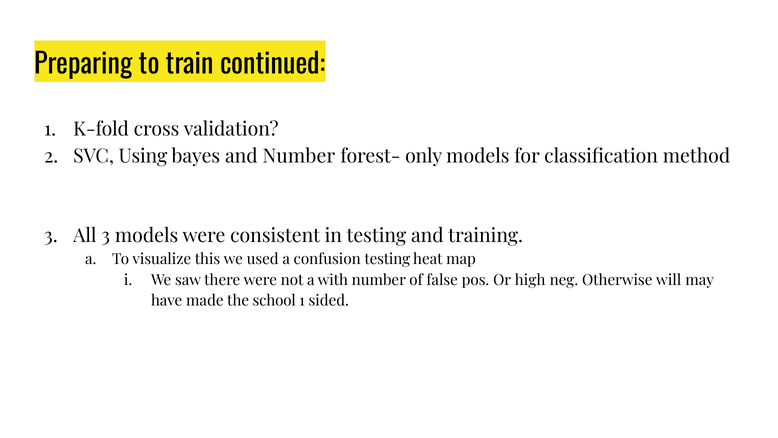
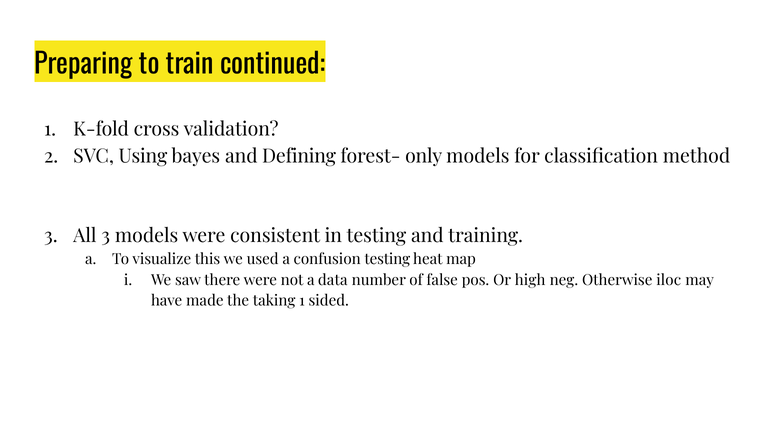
and Number: Number -> Defining
with: with -> data
will: will -> iloc
school: school -> taking
